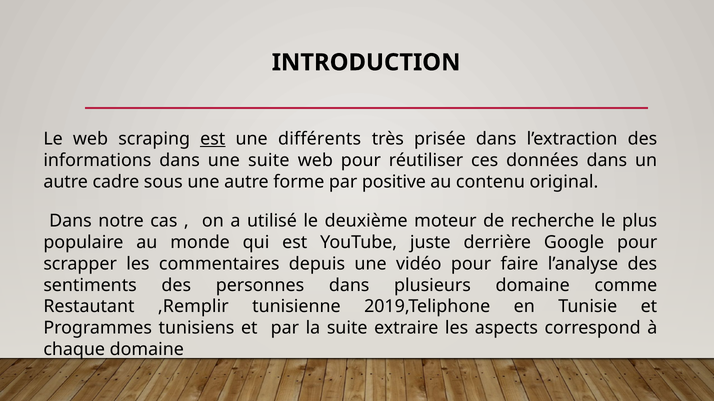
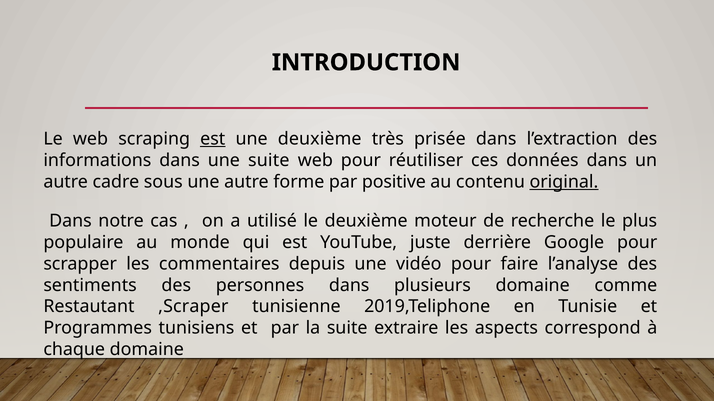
une différents: différents -> deuxième
original underline: none -> present
,Remplir: ,Remplir -> ,Scraper
